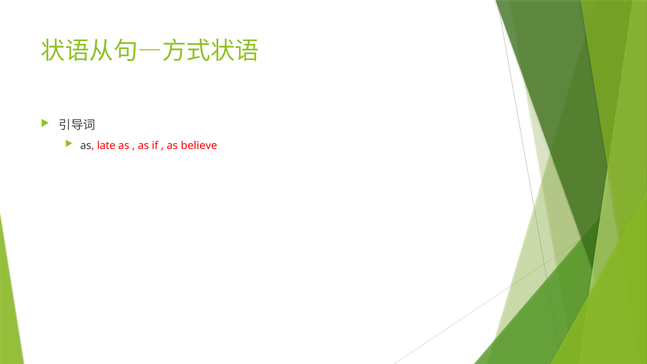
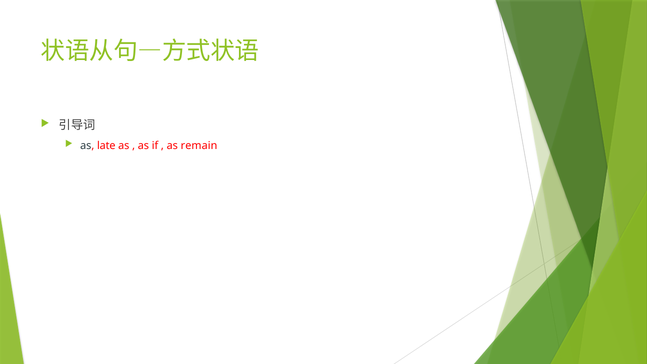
believe: believe -> remain
